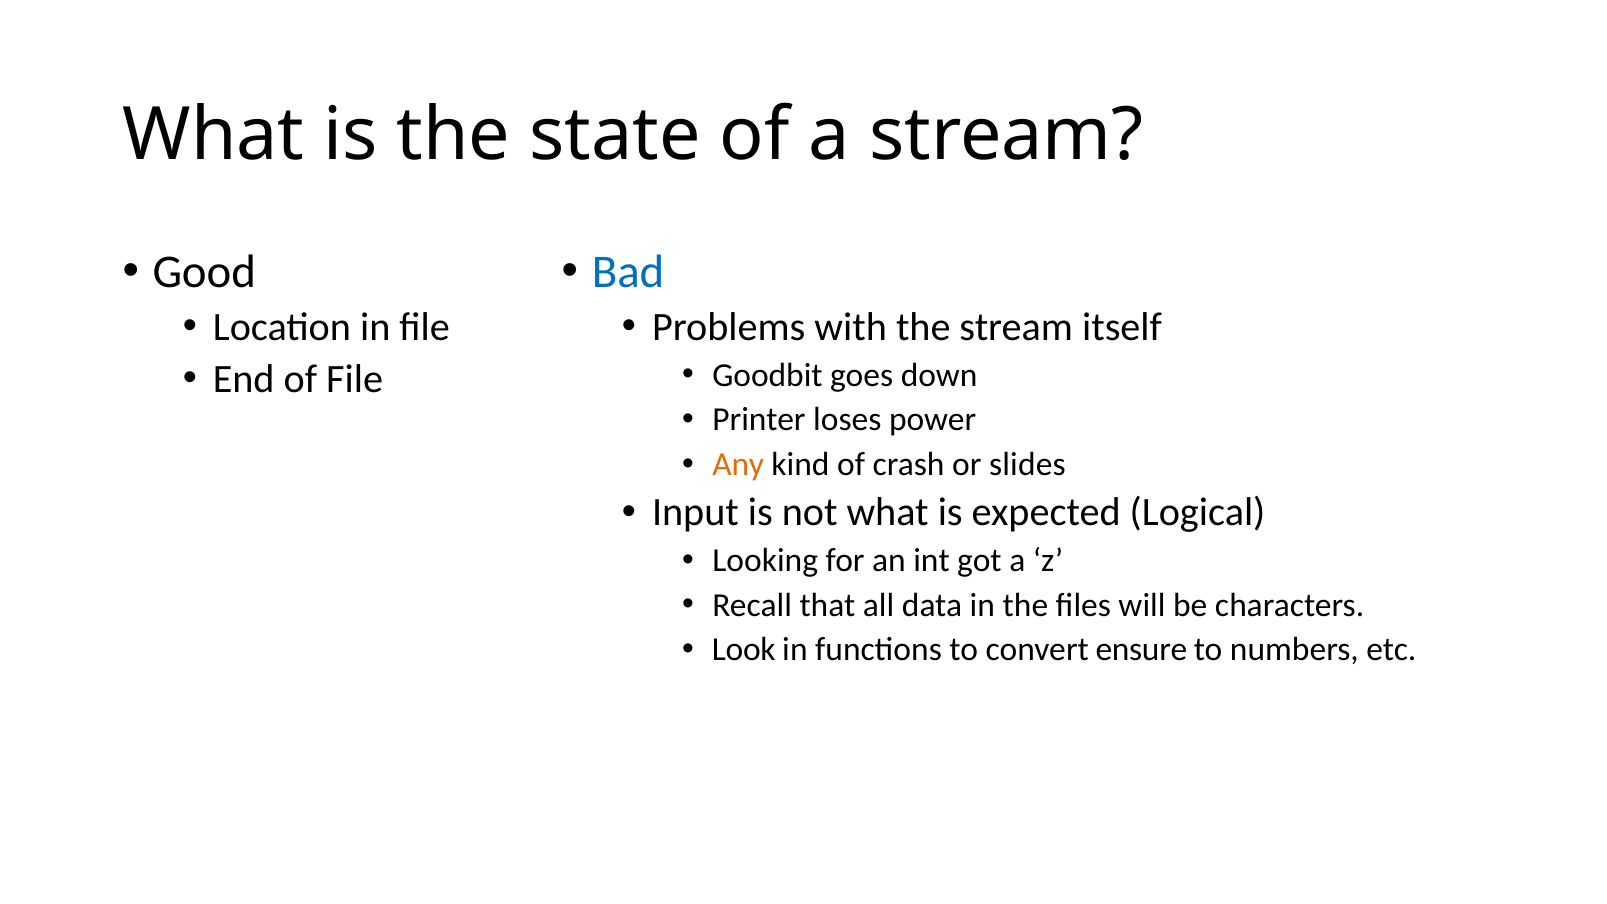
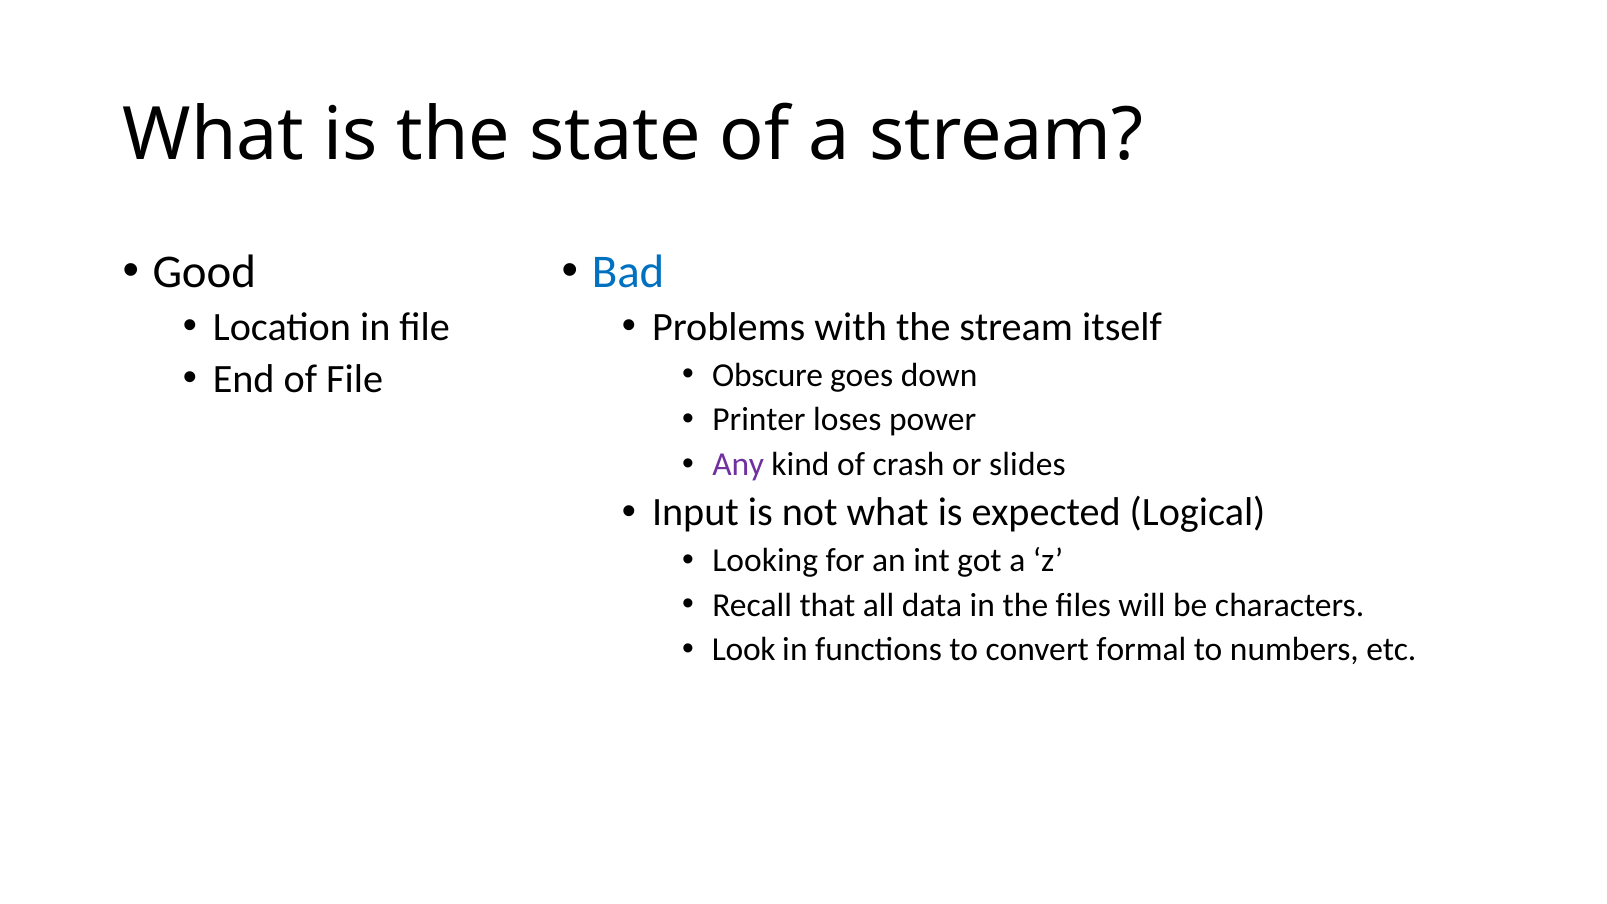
Goodbit: Goodbit -> Obscure
Any colour: orange -> purple
ensure: ensure -> formal
